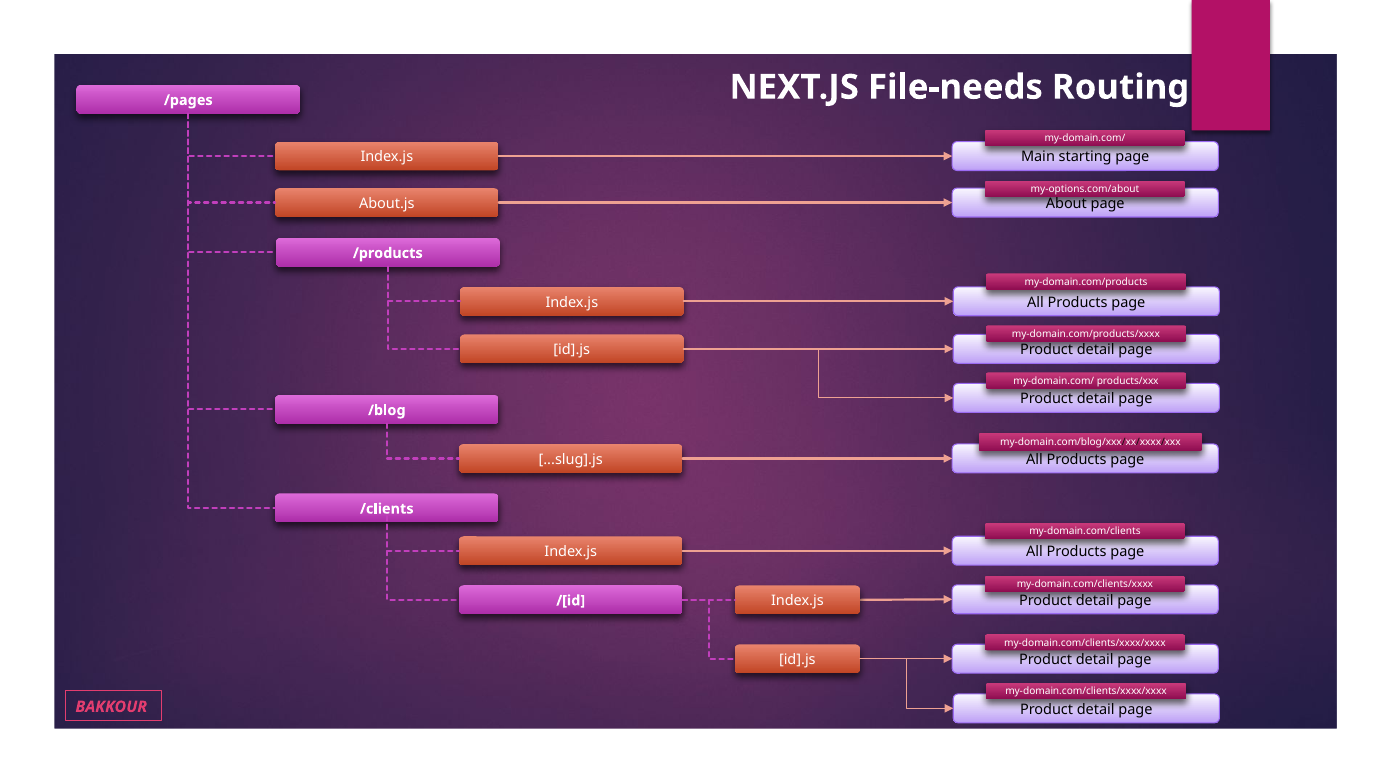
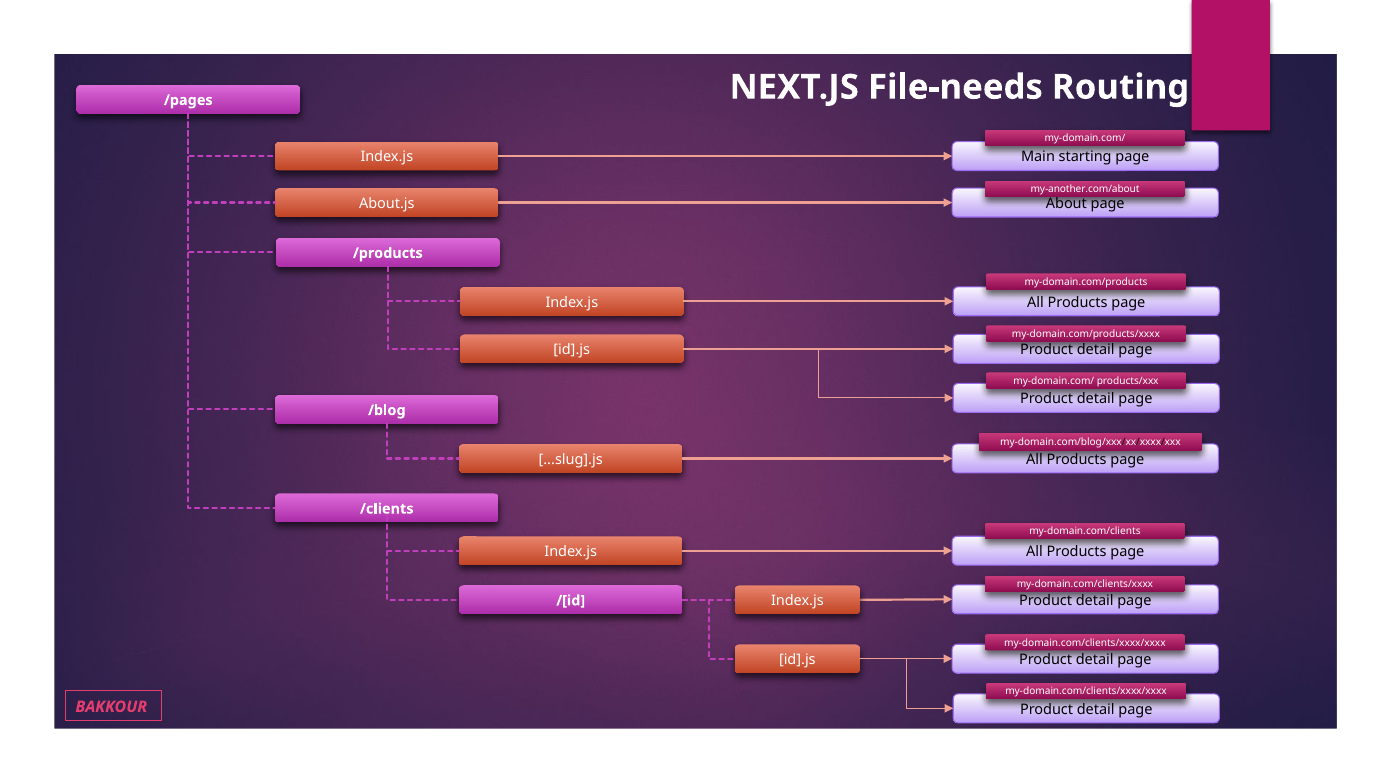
my-options.com/about: my-options.com/about -> my-another.com/about
